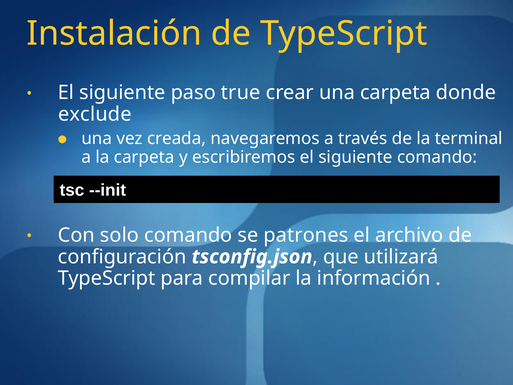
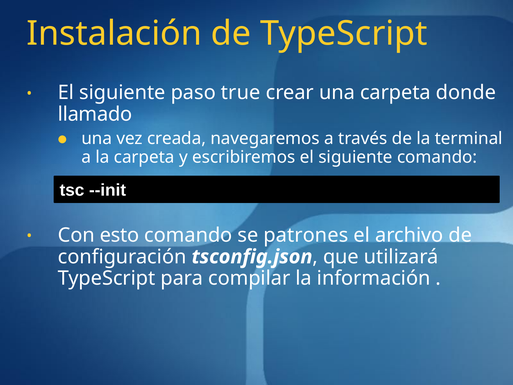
exclude: exclude -> llamado
solo: solo -> esto
